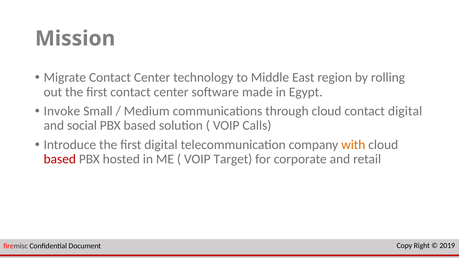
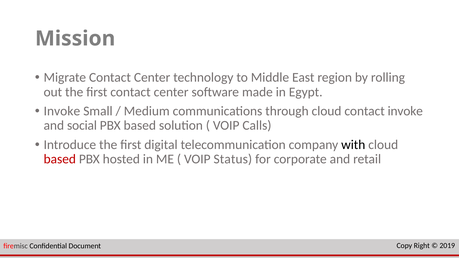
contact digital: digital -> invoke
with colour: orange -> black
Target: Target -> Status
